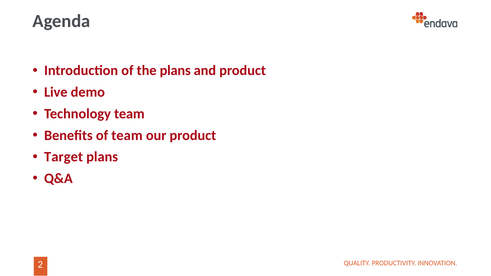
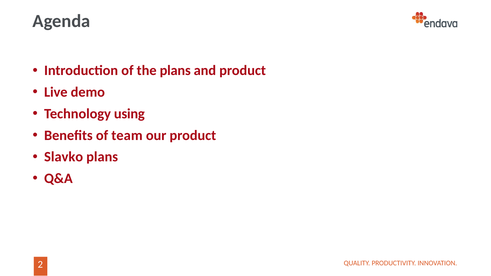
Technology team: team -> using
Target: Target -> Slavko
